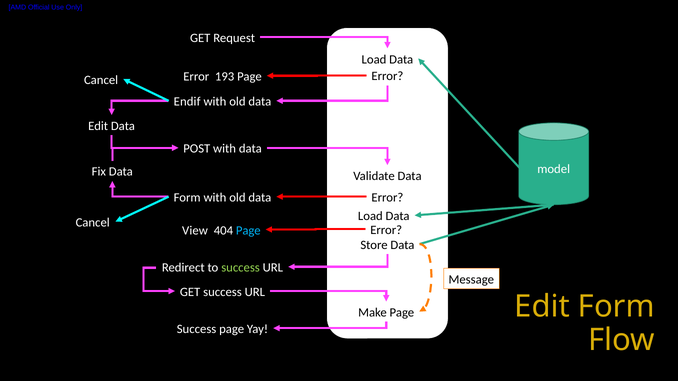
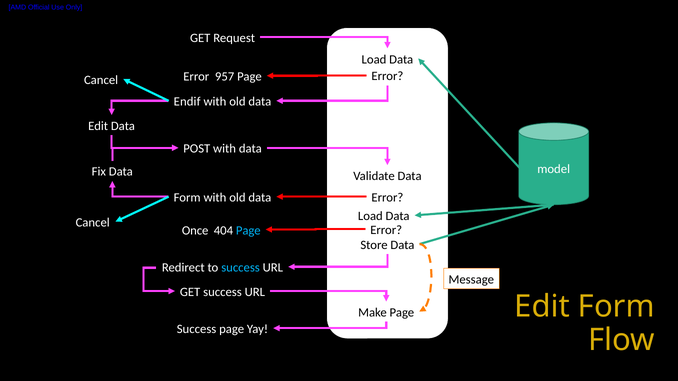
193: 193 -> 957
View: View -> Once
success at (241, 268) colour: light green -> light blue
